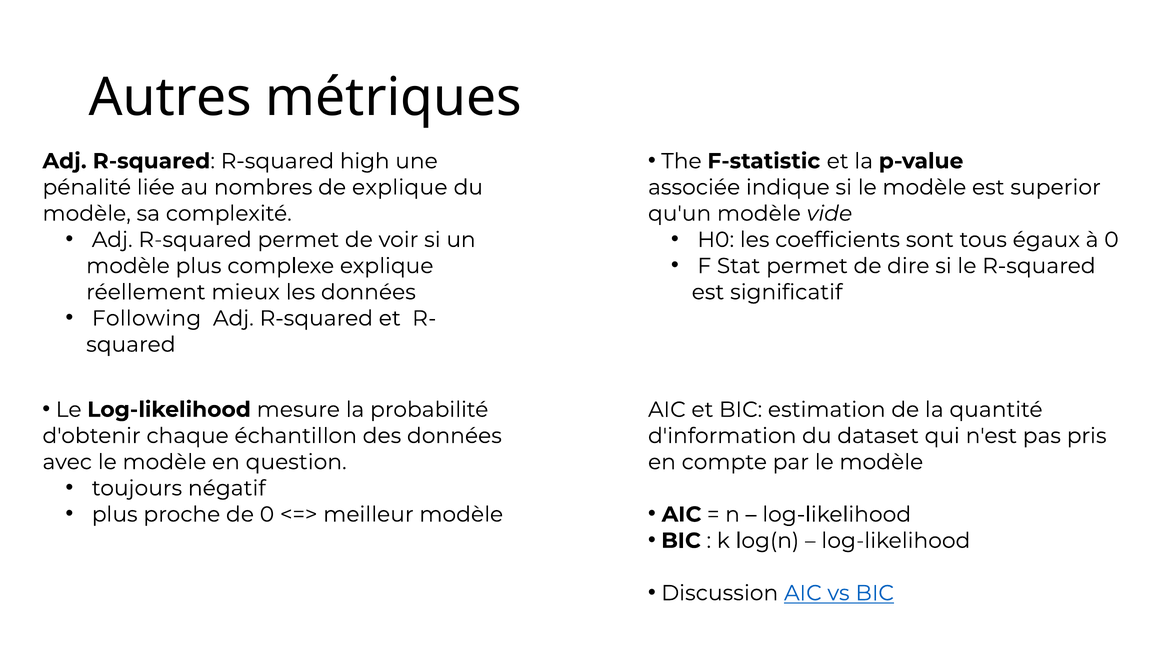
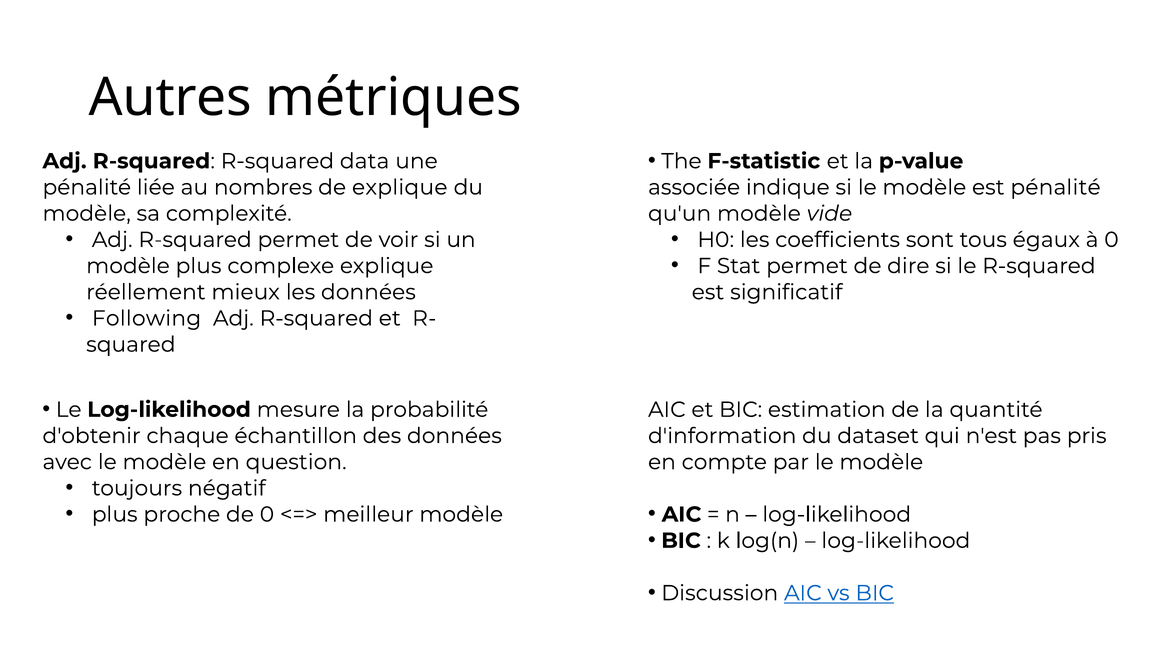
high: high -> data
est superior: superior -> pénalité
